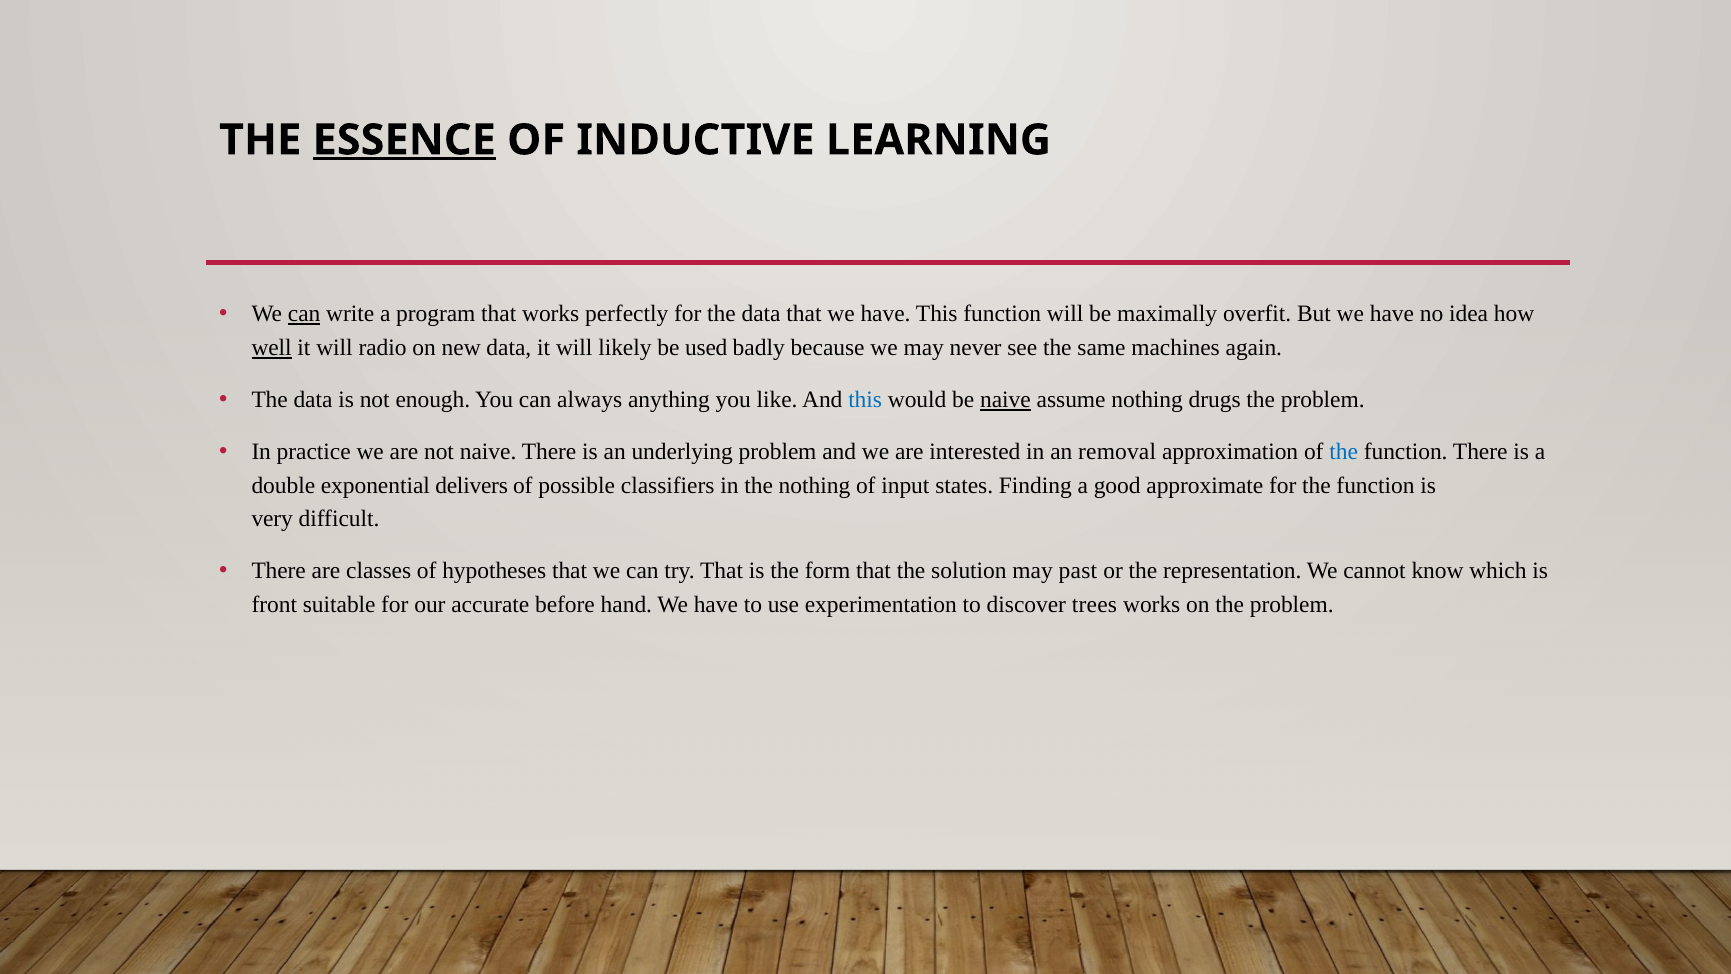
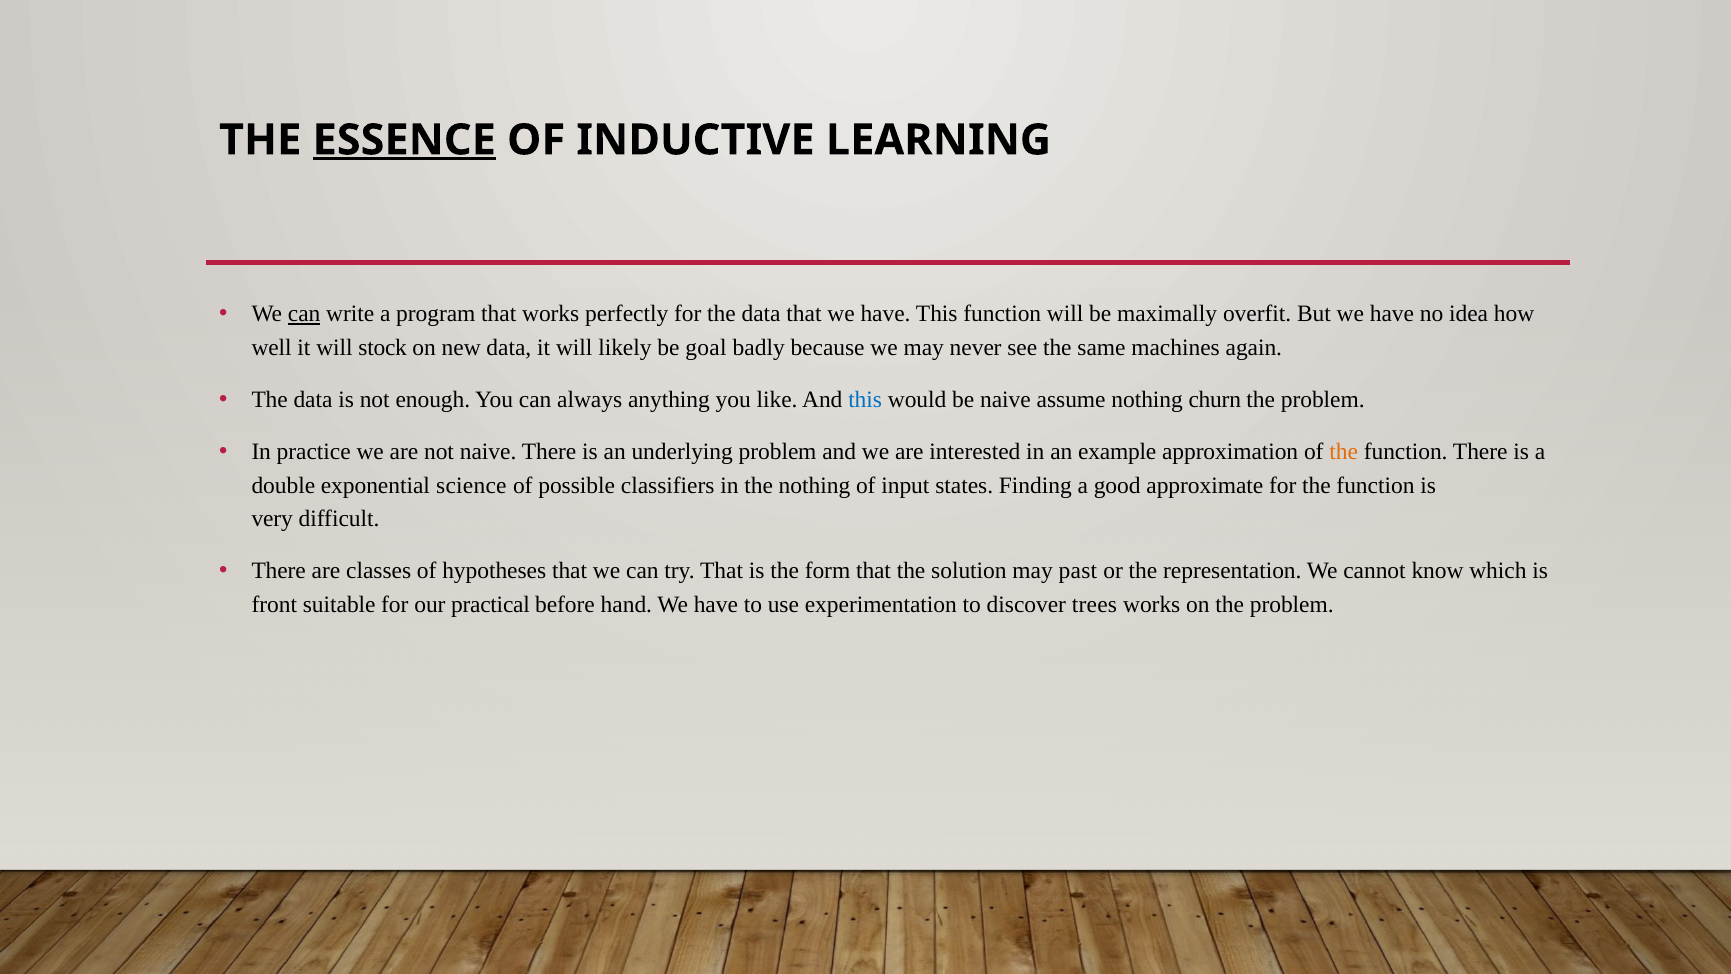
well underline: present -> none
radio: radio -> stock
used: used -> goal
naive at (1005, 400) underline: present -> none
drugs: drugs -> churn
removal: removal -> example
the at (1344, 451) colour: blue -> orange
delivers: delivers -> science
accurate: accurate -> practical
